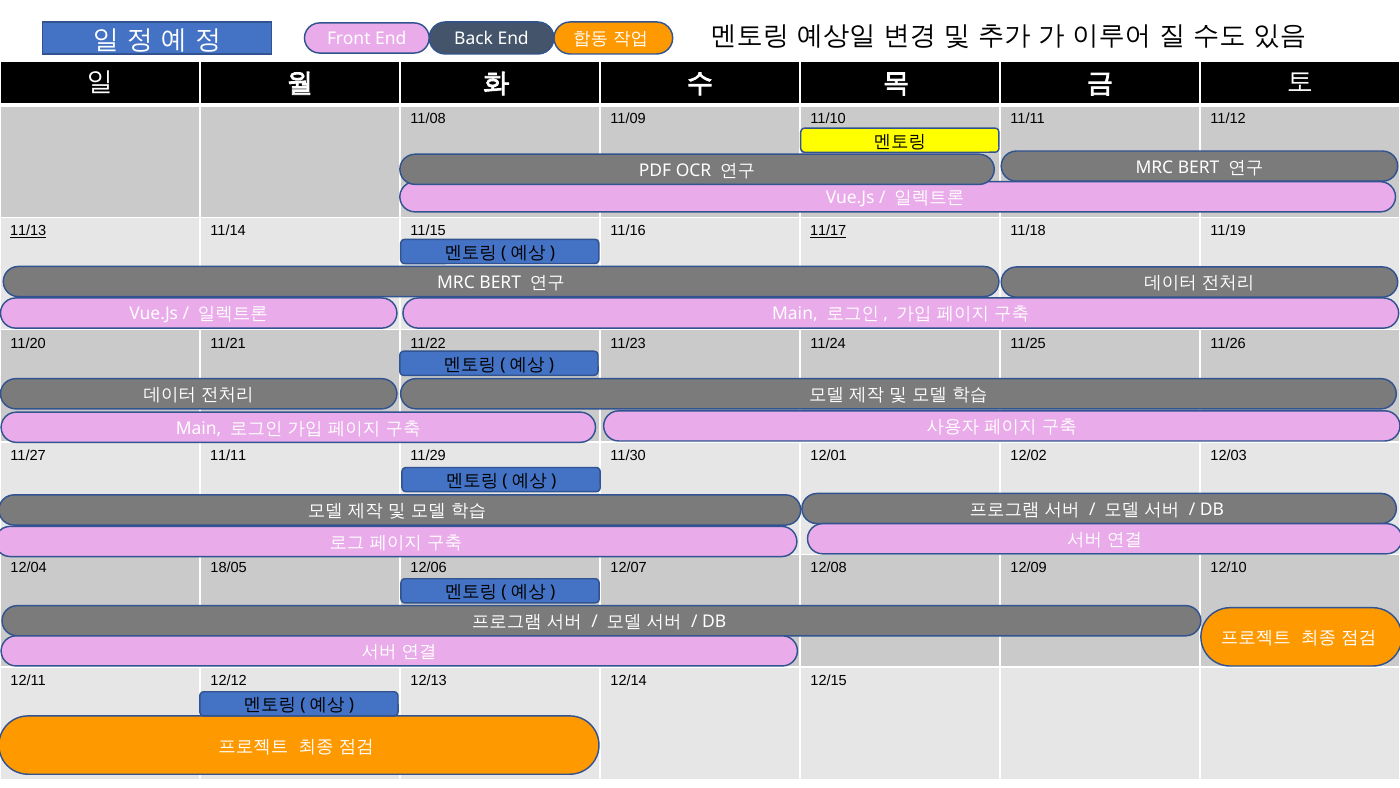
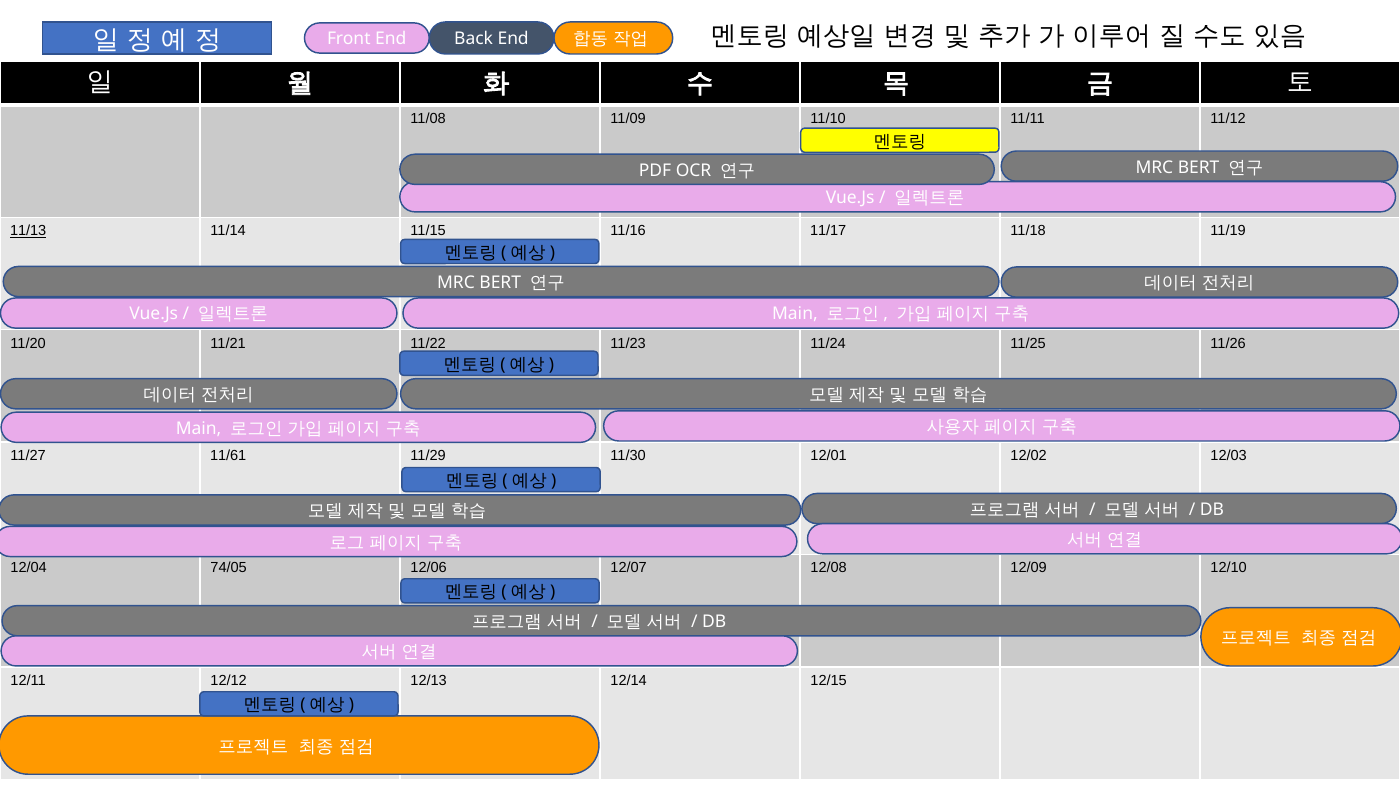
11/17 underline: present -> none
11/27 11/11: 11/11 -> 11/61
18/05: 18/05 -> 74/05
